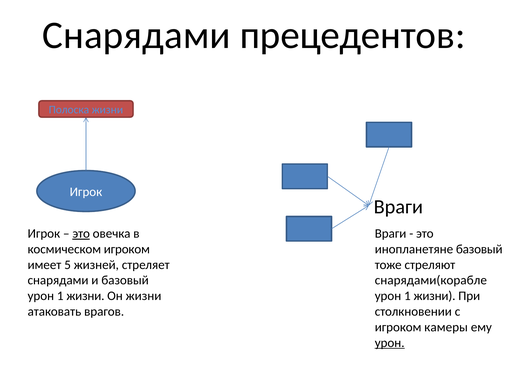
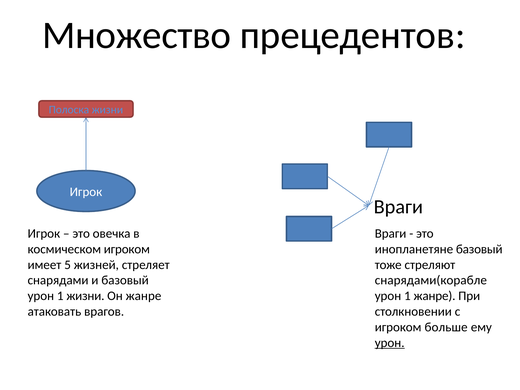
Снарядами at (136, 35): Снарядами -> Множество
это at (81, 234) underline: present -> none
Он жизни: жизни -> жанре
жизни at (435, 296): жизни -> жанре
камеры: камеры -> больше
